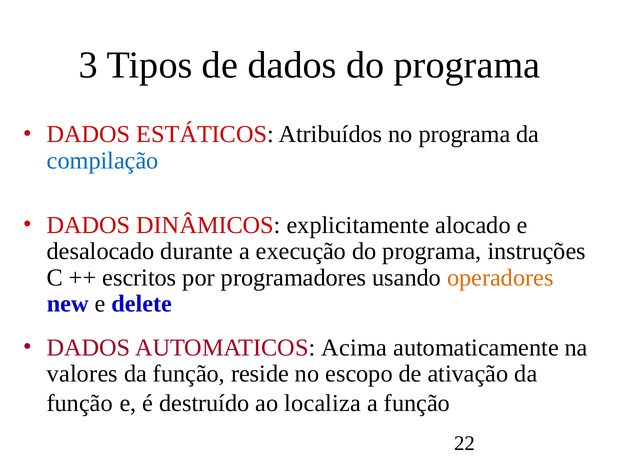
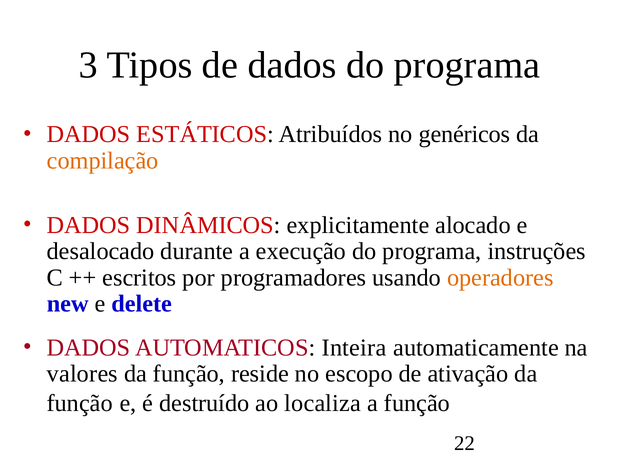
no programa: programa -> genéricos
compilação colour: blue -> orange
Acima: Acima -> Inteira
